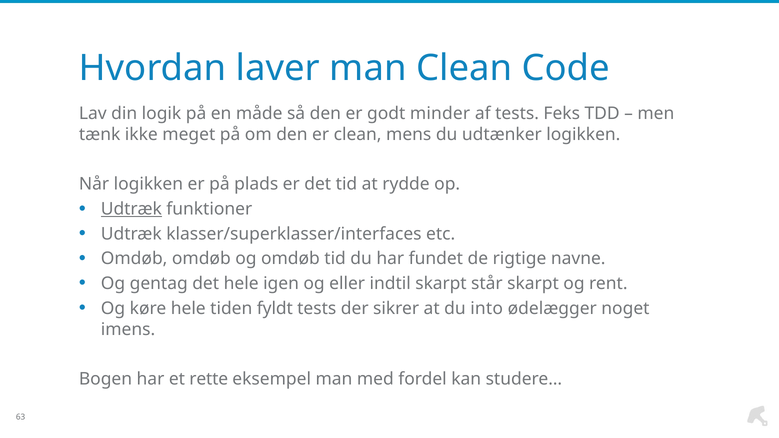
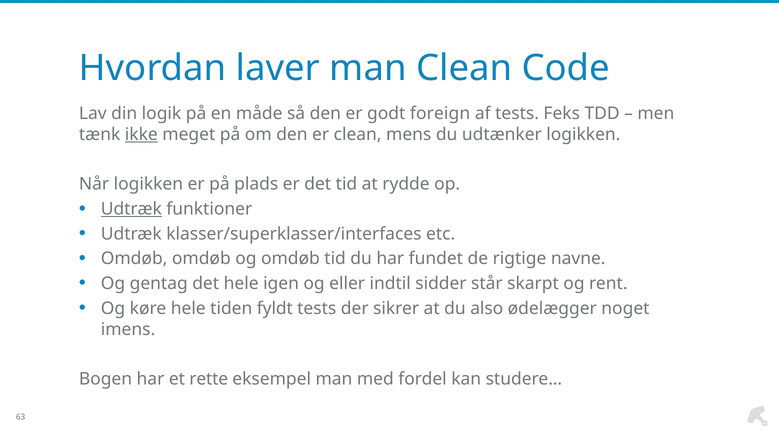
minder: minder -> foreign
ikke underline: none -> present
indtil skarpt: skarpt -> sidder
into: into -> also
